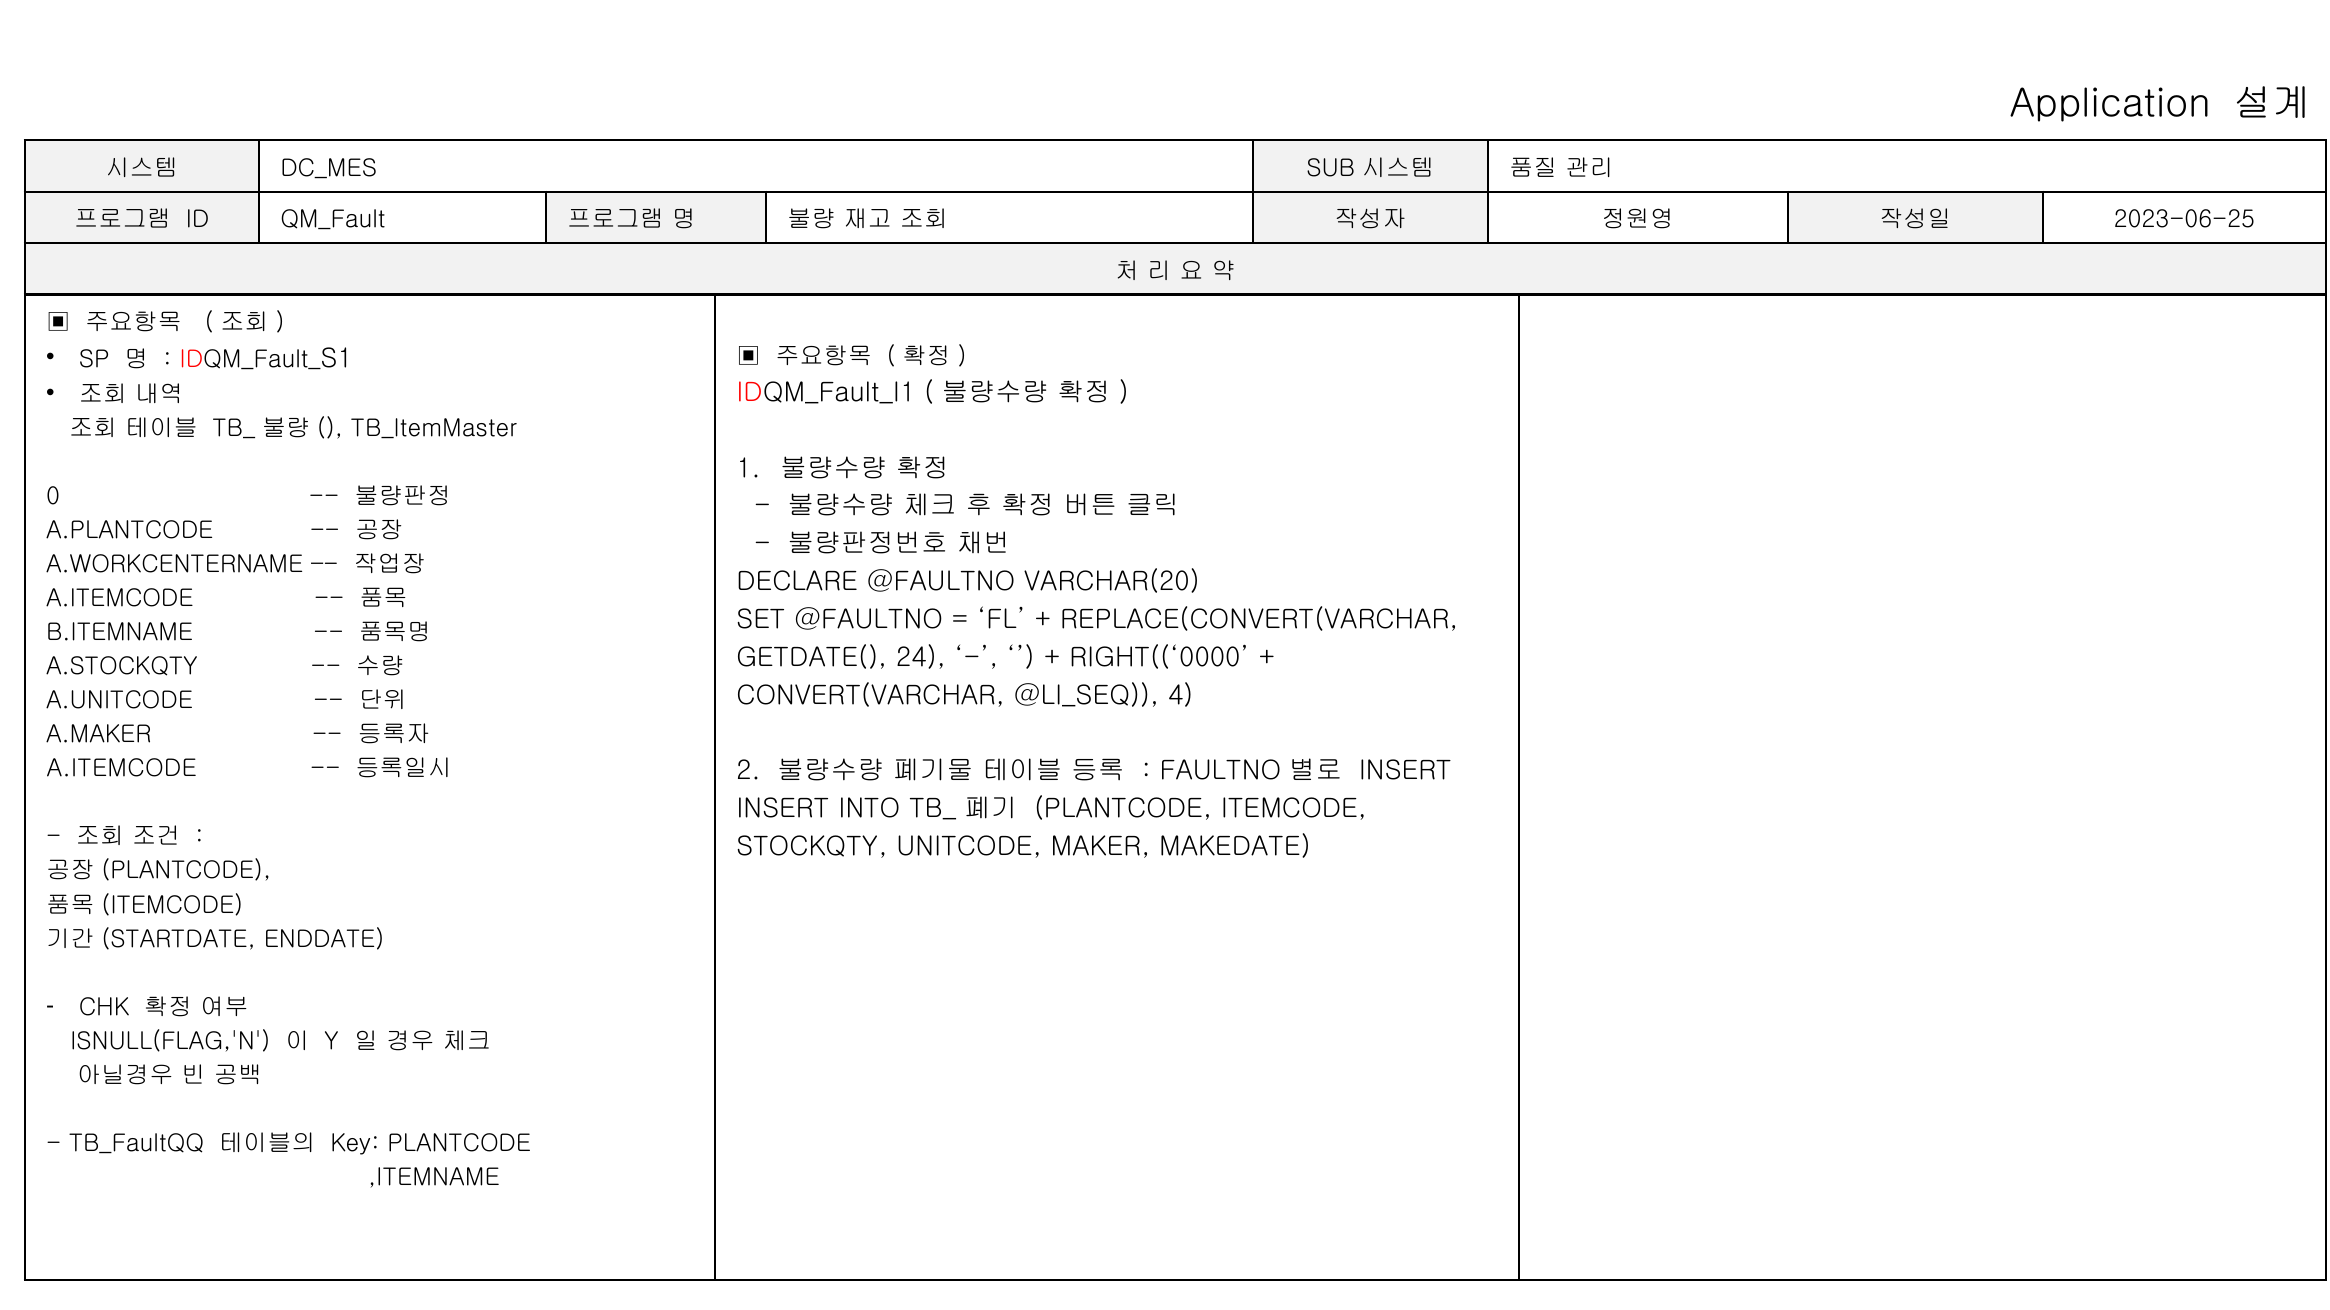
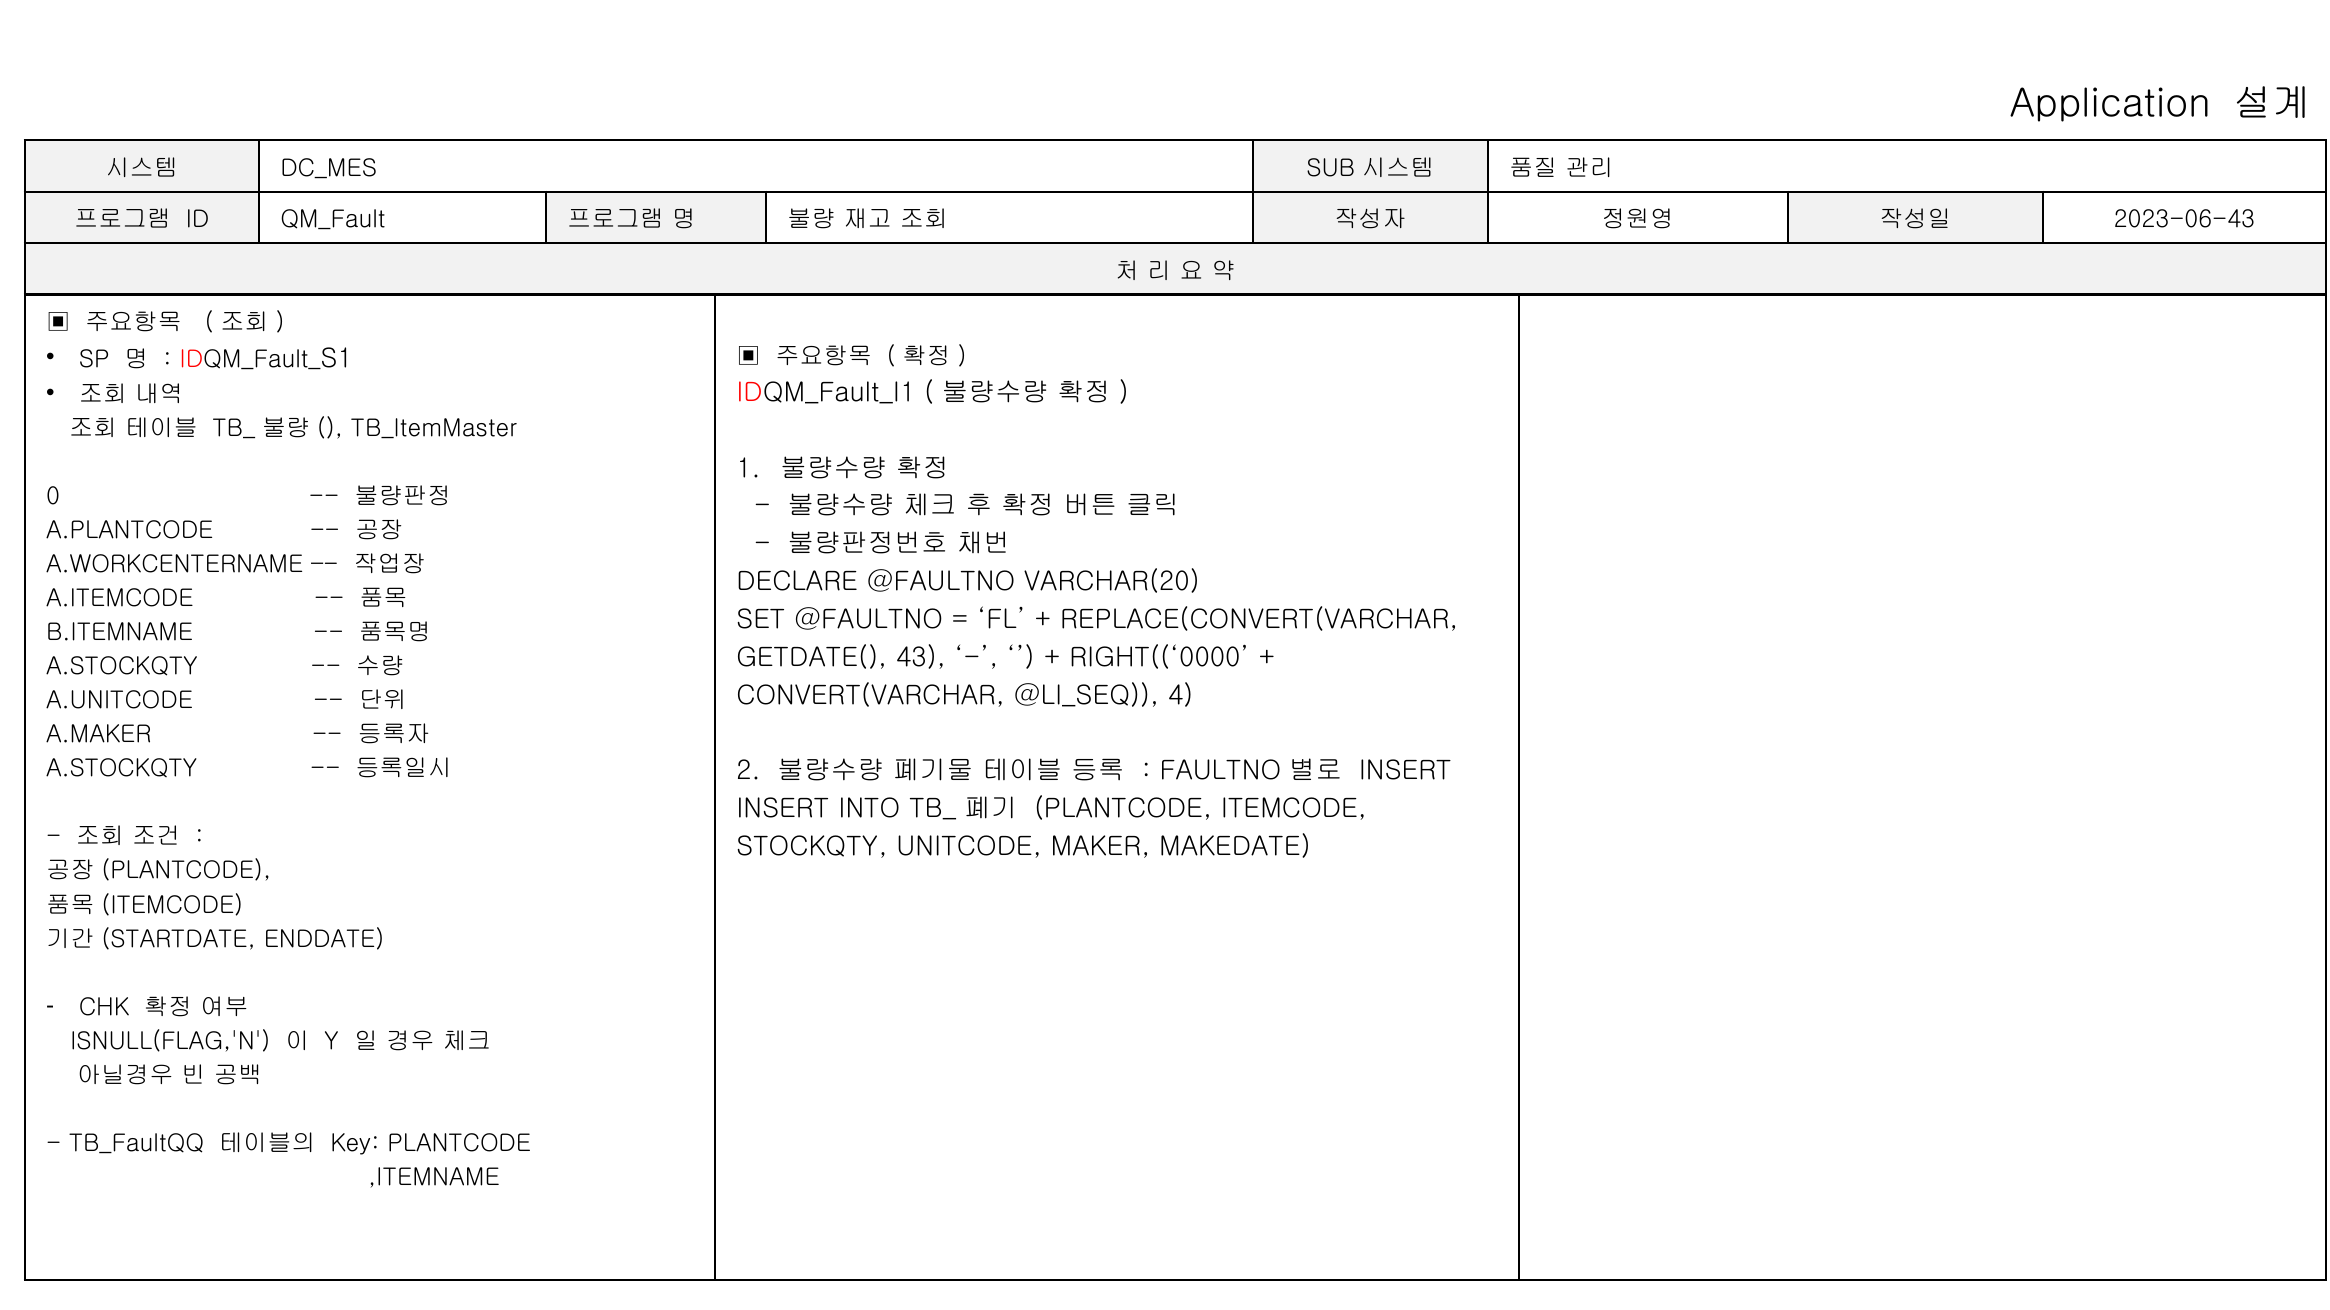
2023-06-25: 2023-06-25 -> 2023-06-43
24: 24 -> 43
A.ITEMCODE at (122, 769): A.ITEMCODE -> A.STOCKQTY
